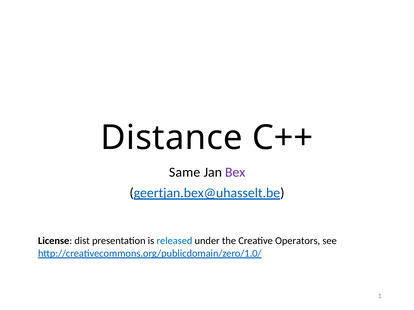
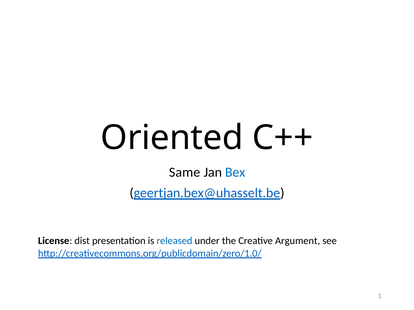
Distance: Distance -> Oriented
Bex colour: purple -> blue
Operators: Operators -> Argument
